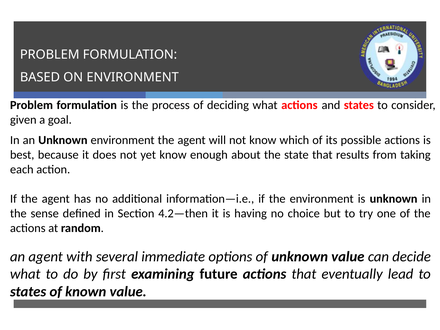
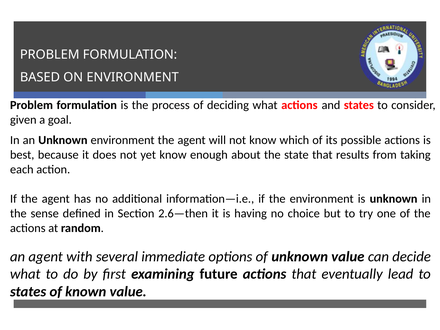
4.2—then: 4.2—then -> 2.6—then
